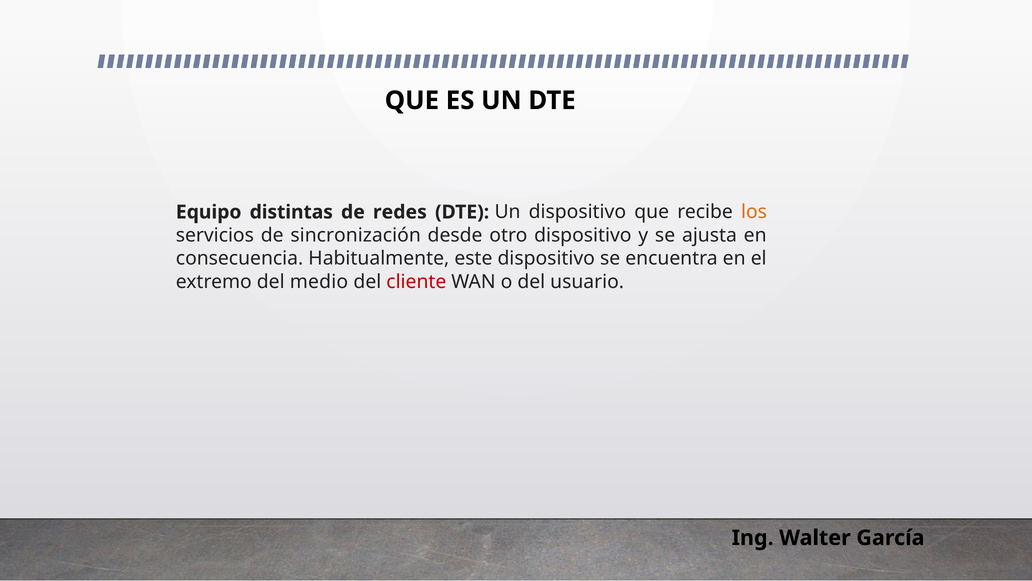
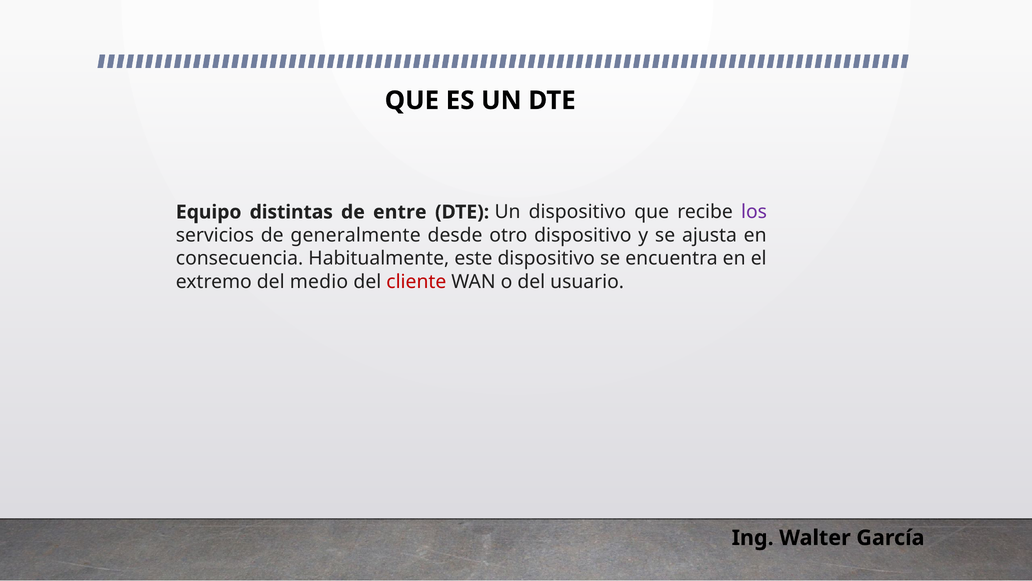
redes: redes -> entre
los colour: orange -> purple
sincronización: sincronización -> generalmente
